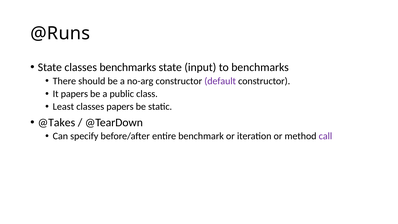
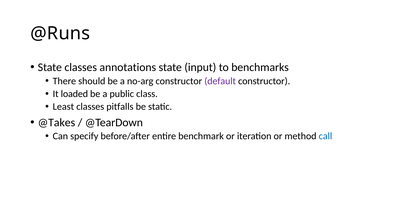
classes benchmarks: benchmarks -> annotations
It papers: papers -> loaded
classes papers: papers -> pitfalls
call colour: purple -> blue
